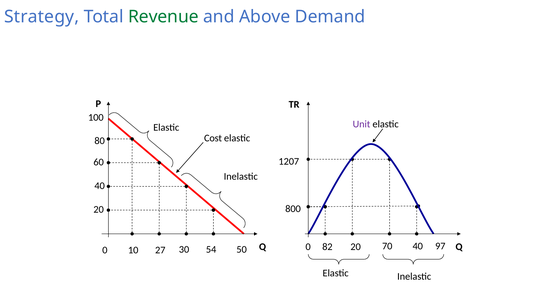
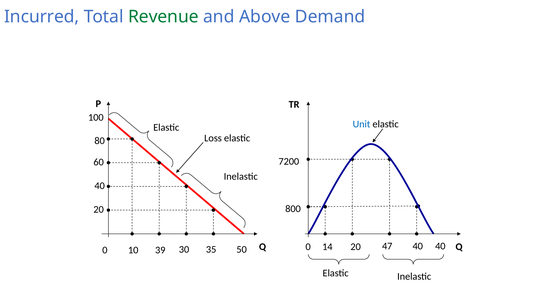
Strategy: Strategy -> Incurred
Unit colour: purple -> blue
Cost: Cost -> Loss
1207: 1207 -> 7200
82: 82 -> 14
70: 70 -> 47
40 97: 97 -> 40
27: 27 -> 39
54: 54 -> 35
